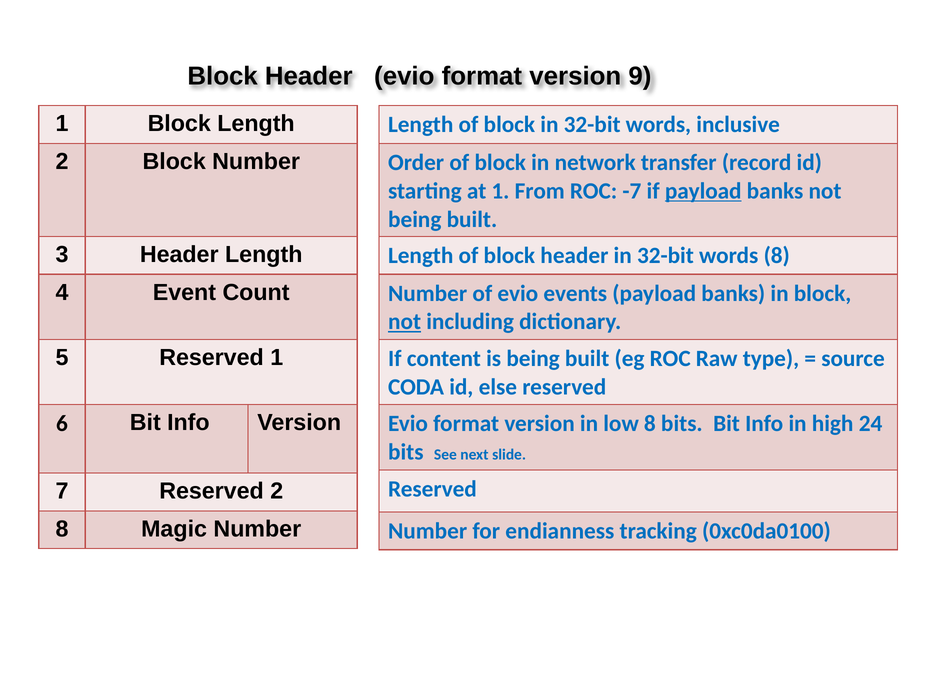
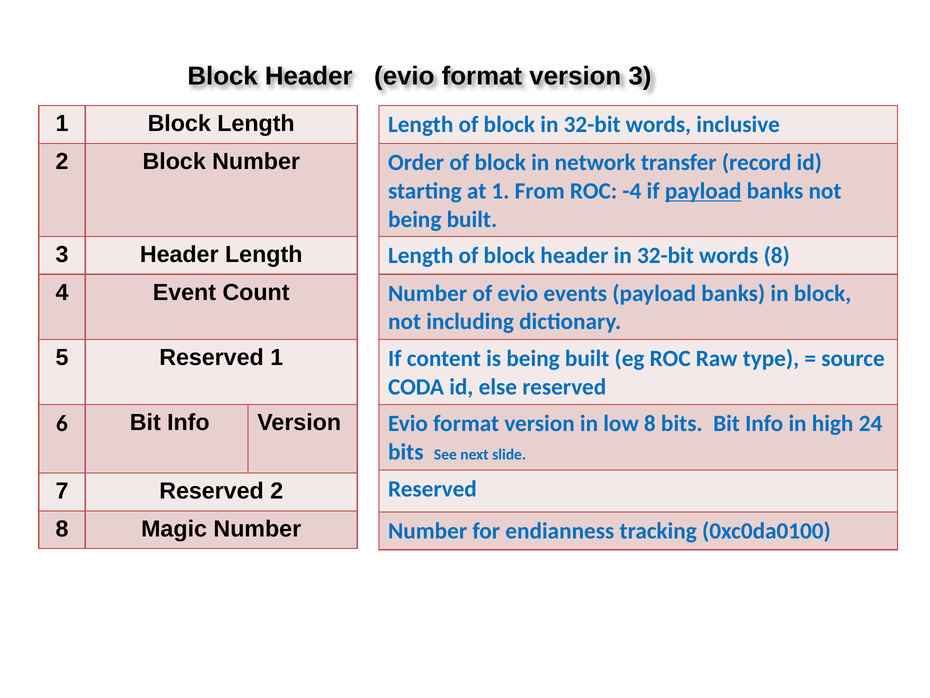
version 9: 9 -> 3
-7: -7 -> -4
not at (405, 322) underline: present -> none
